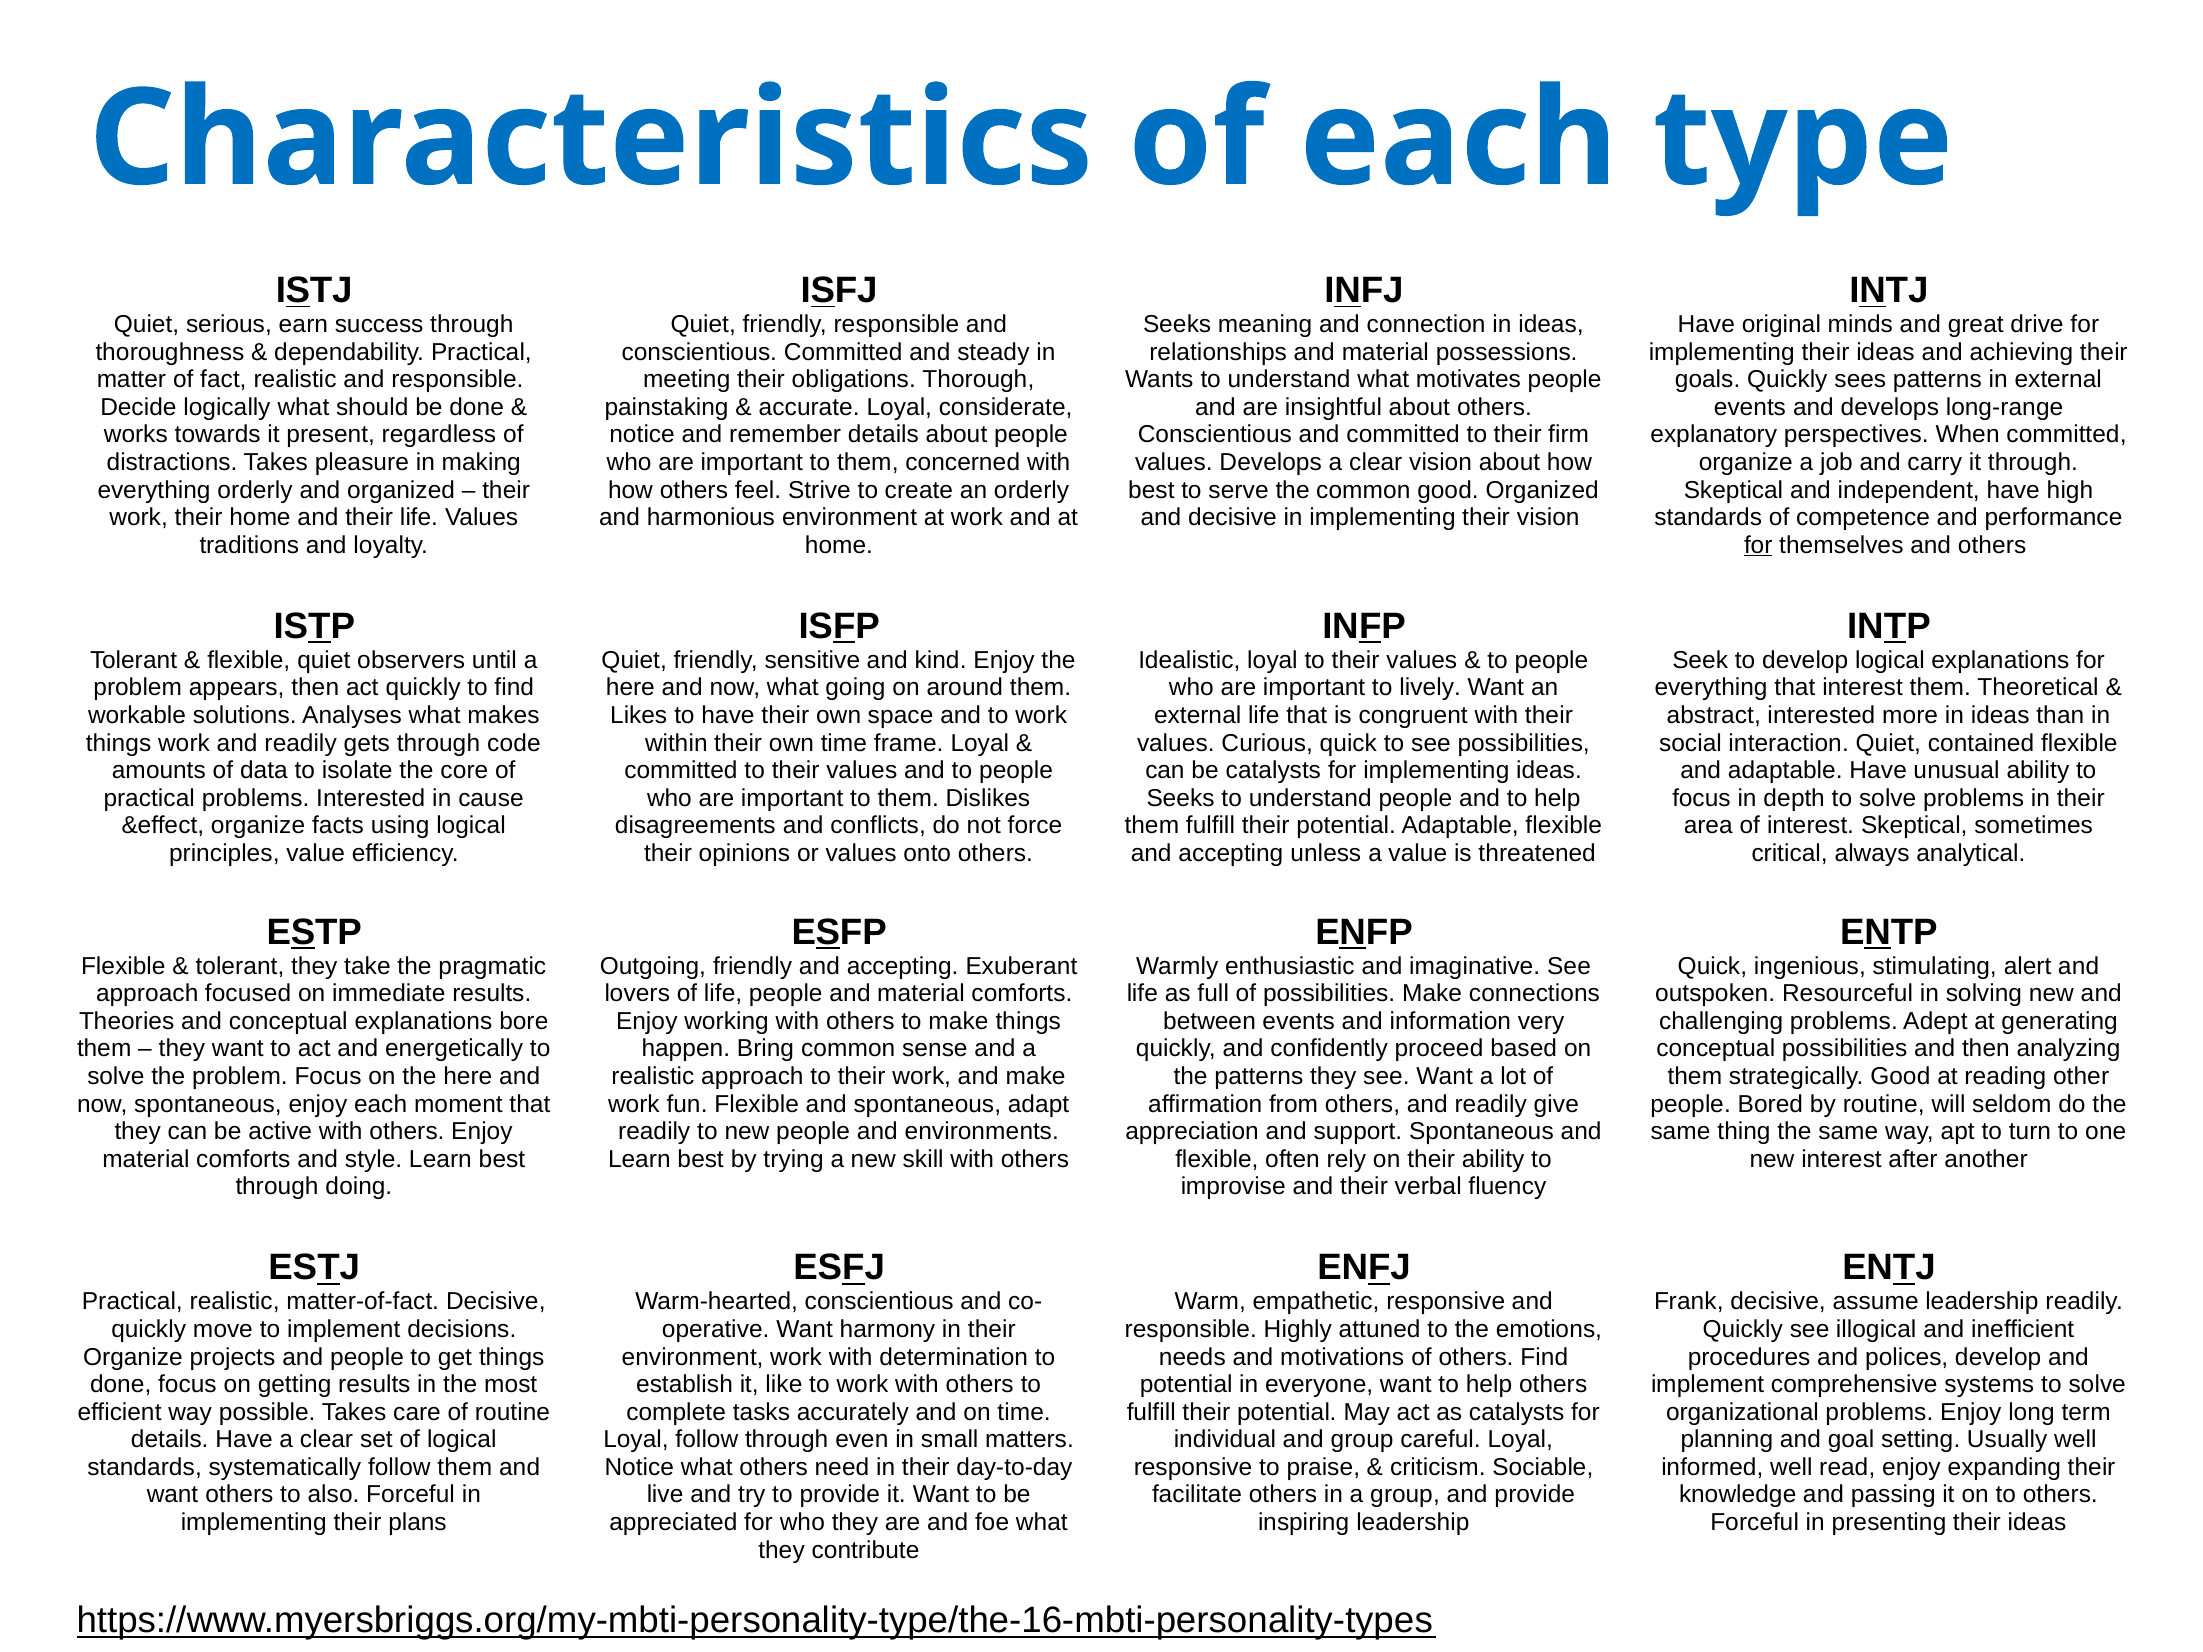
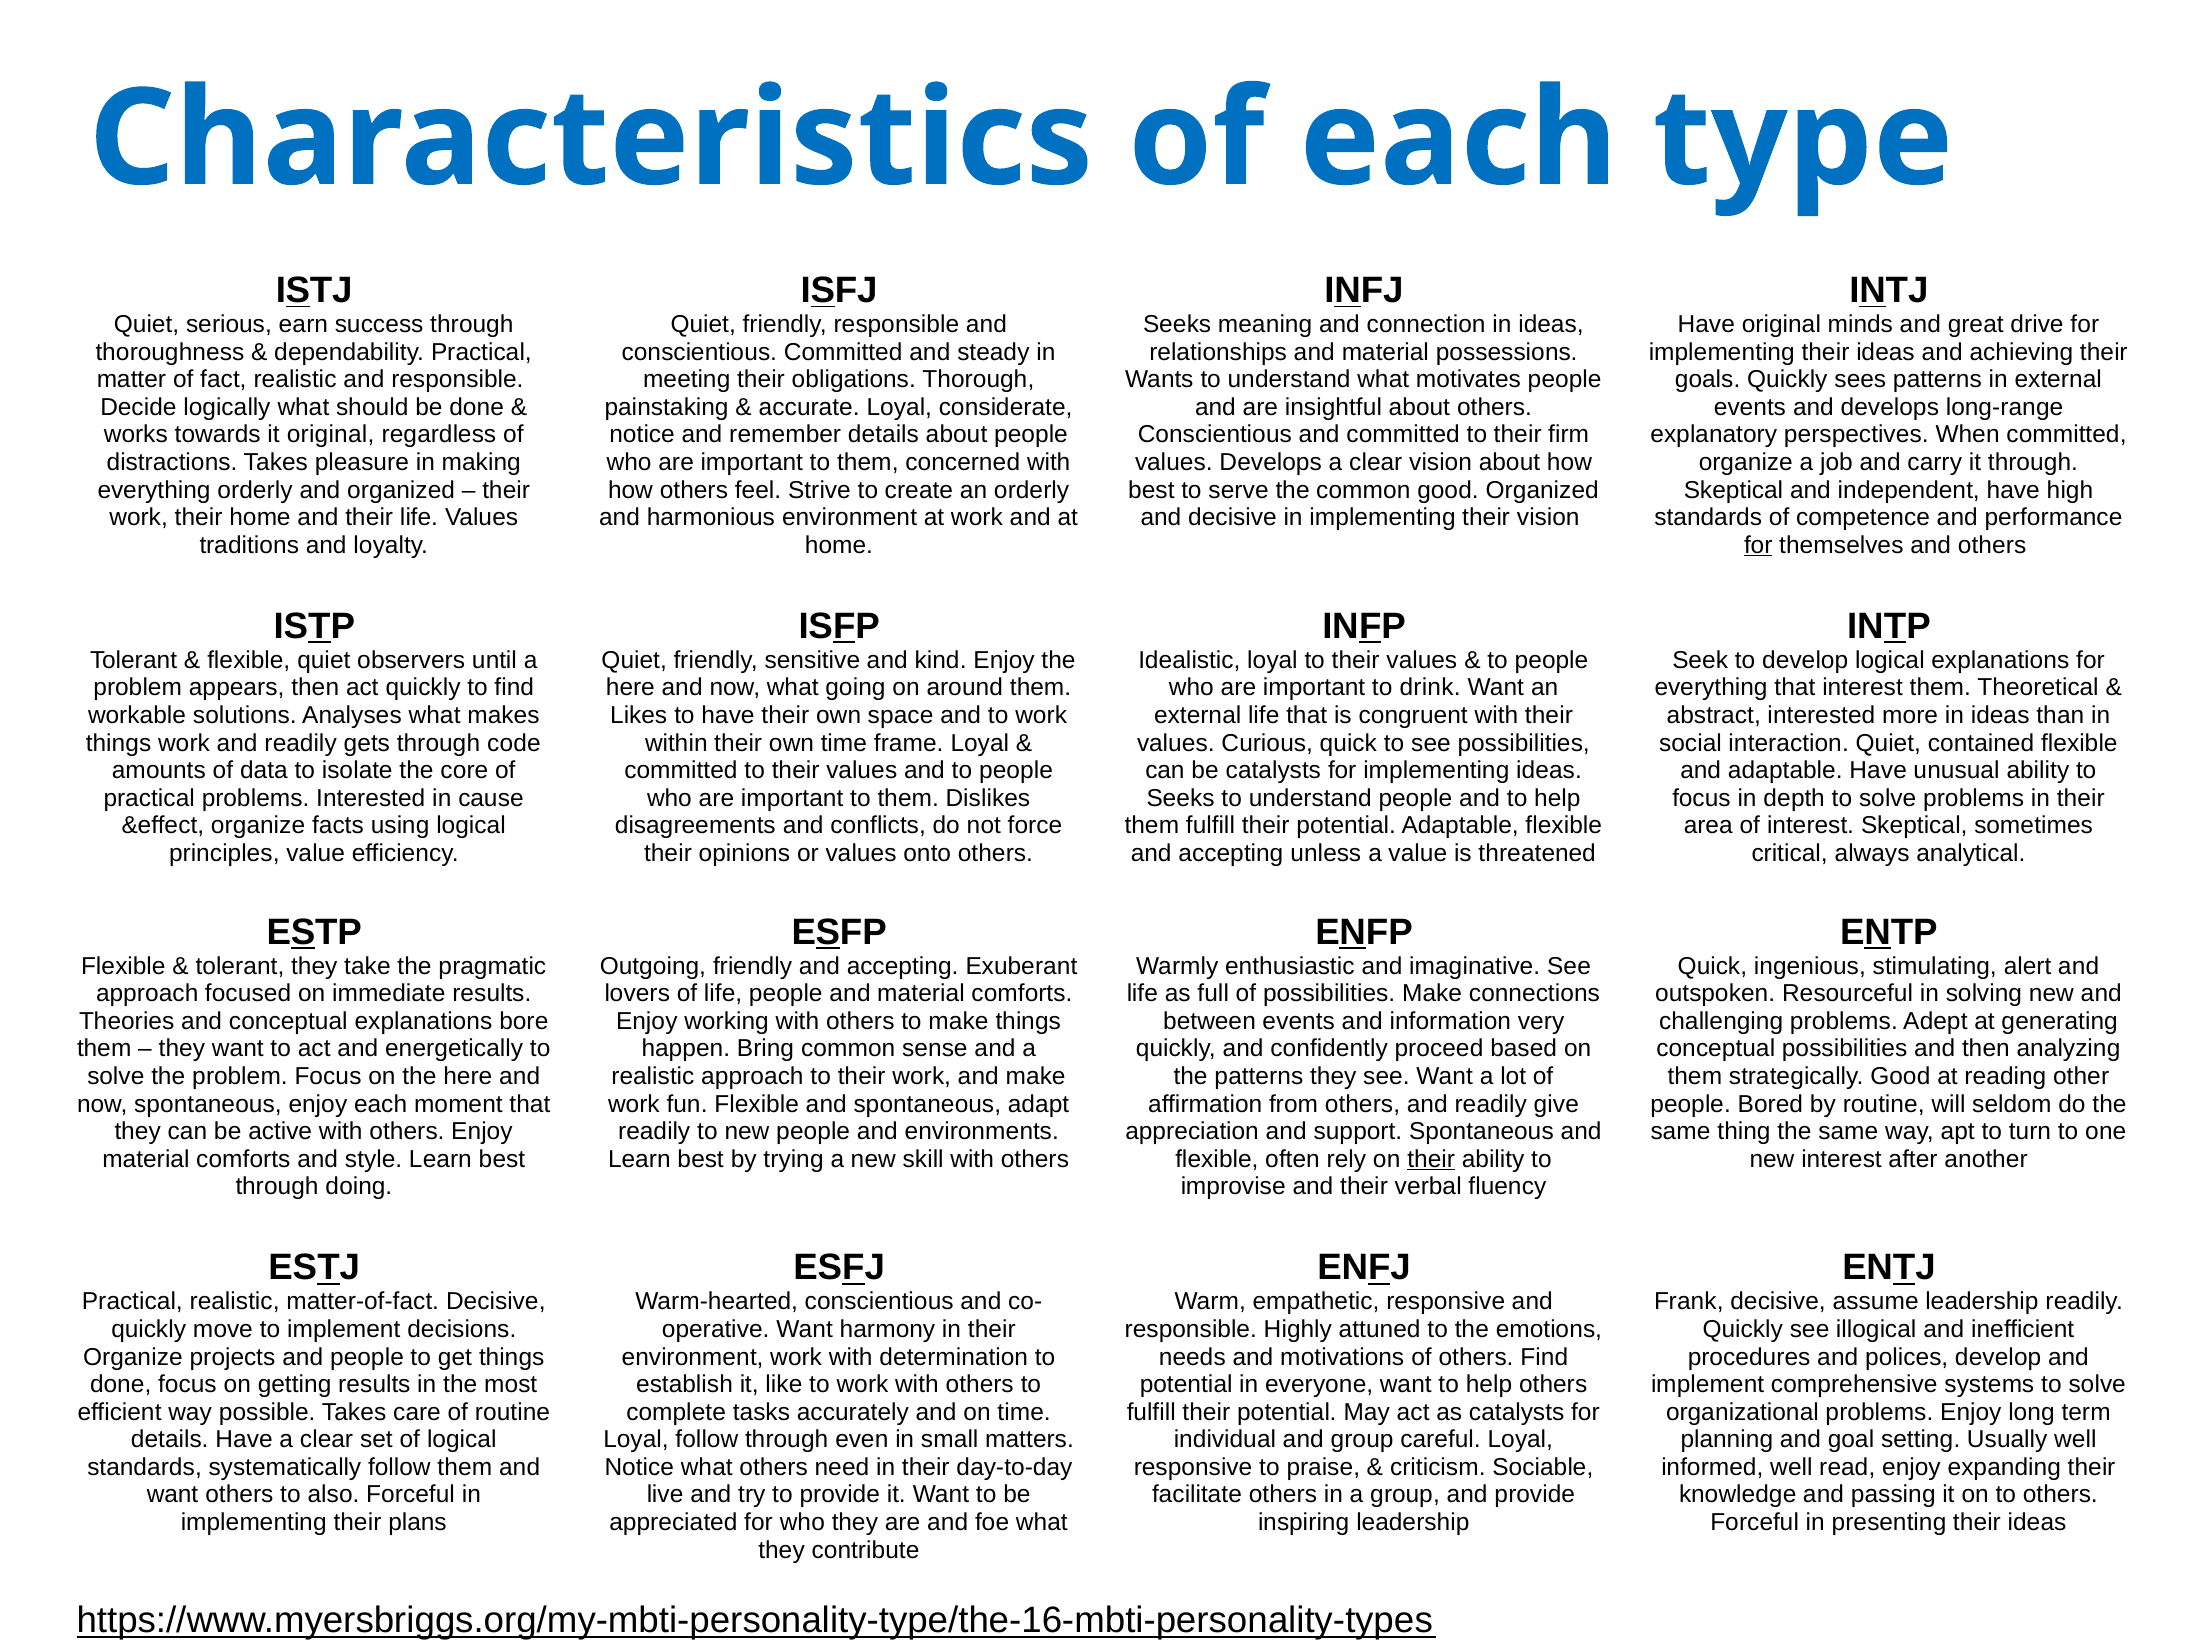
it present: present -> original
lively: lively -> drink
their at (1431, 1159) underline: none -> present
